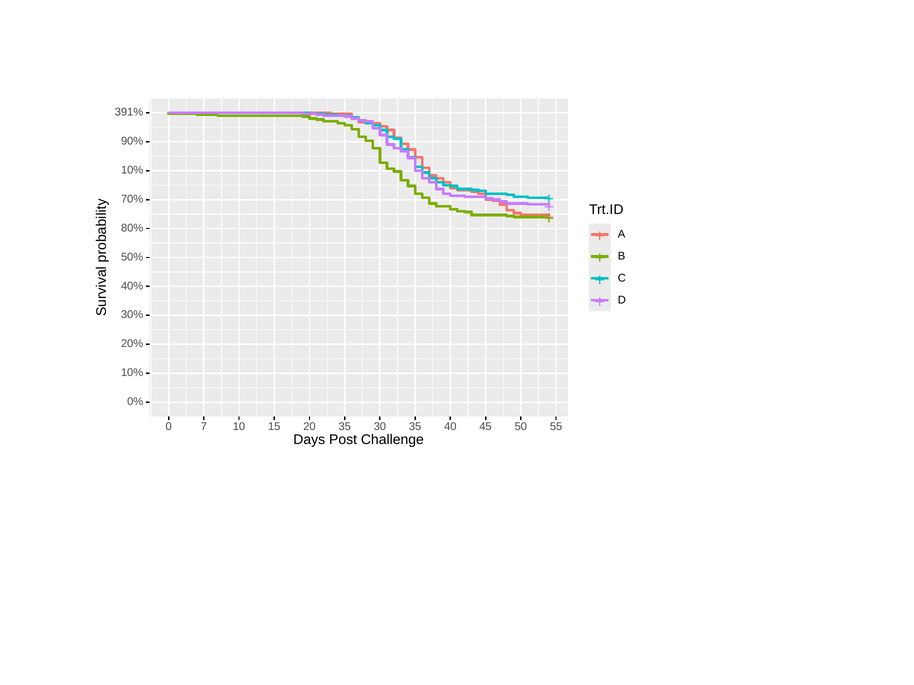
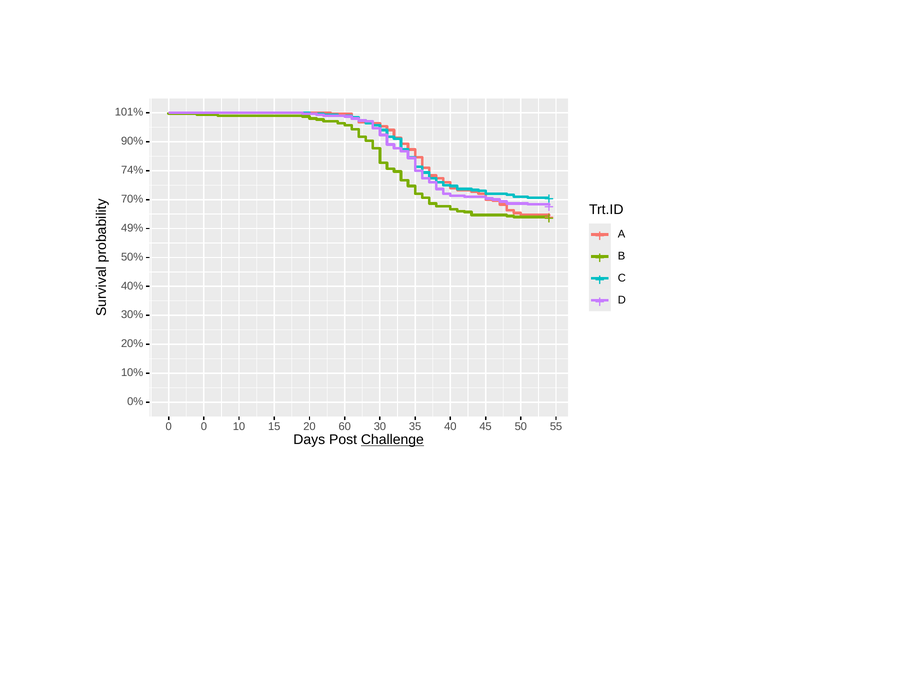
391%: 391% -> 101%
10% at (132, 170): 10% -> 74%
80%: 80% -> 49%
0 7: 7 -> 0
20 35: 35 -> 60
Challenge underline: none -> present
